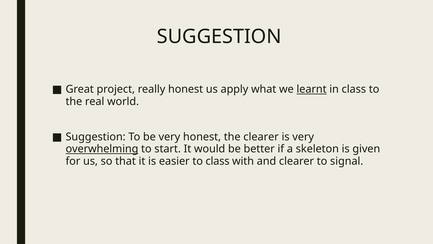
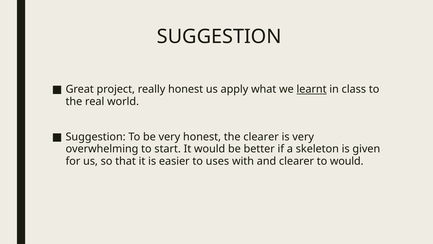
overwhelming underline: present -> none
to class: class -> uses
to signal: signal -> would
